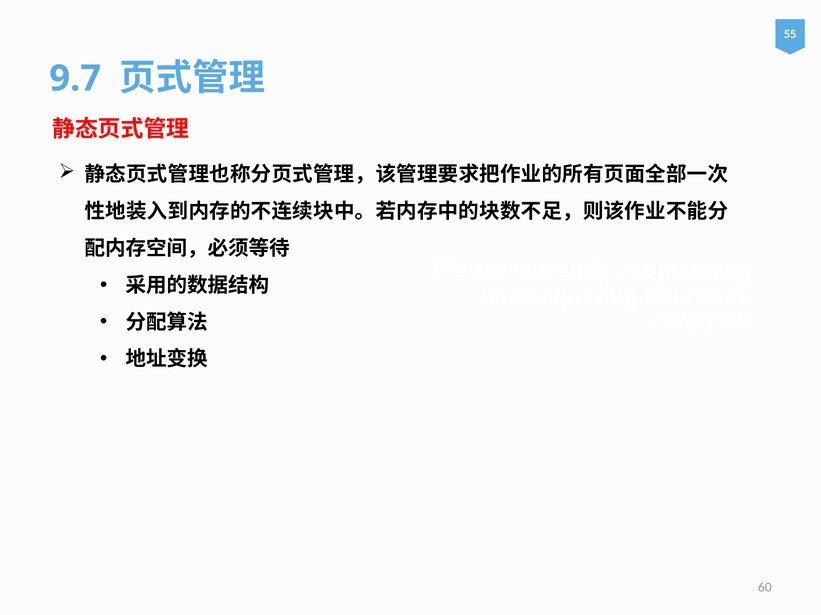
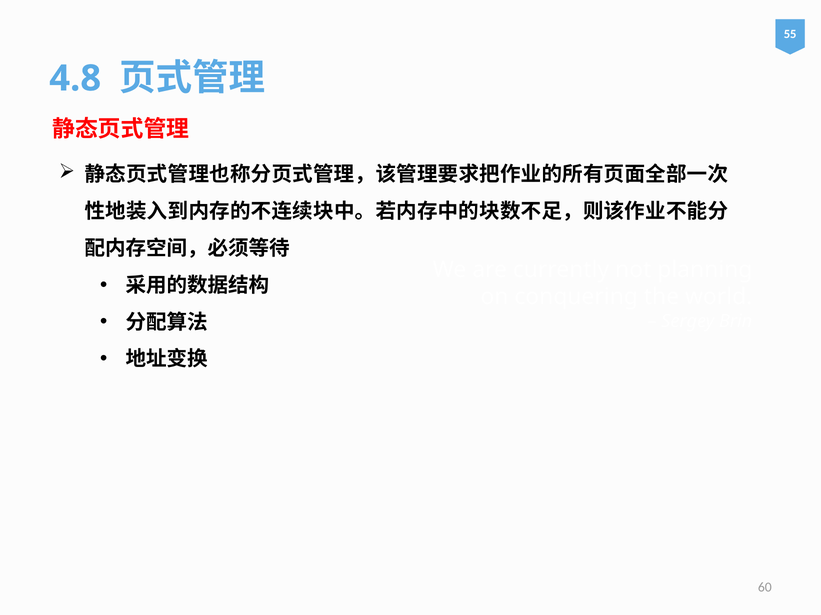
9.7: 9.7 -> 4.8
